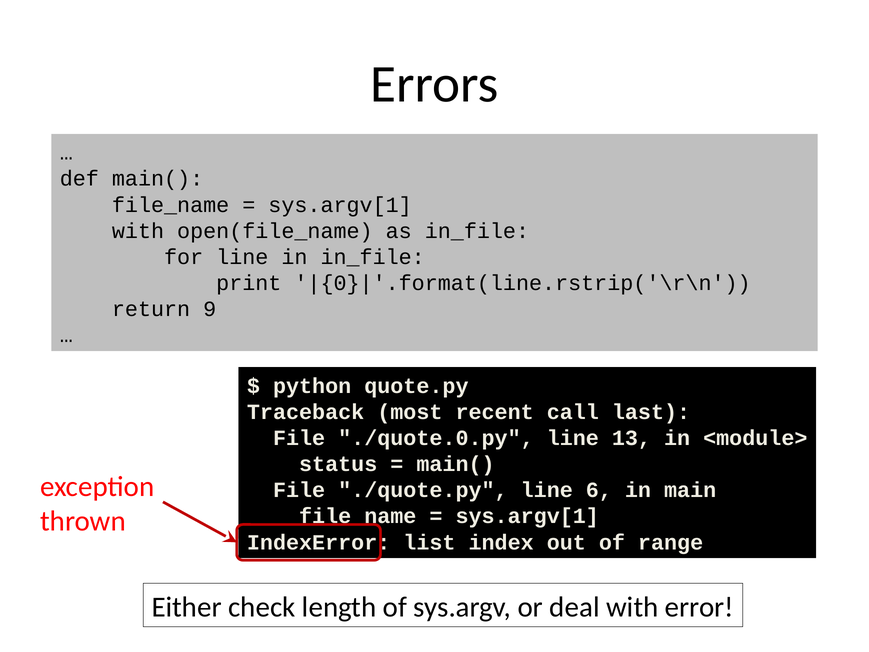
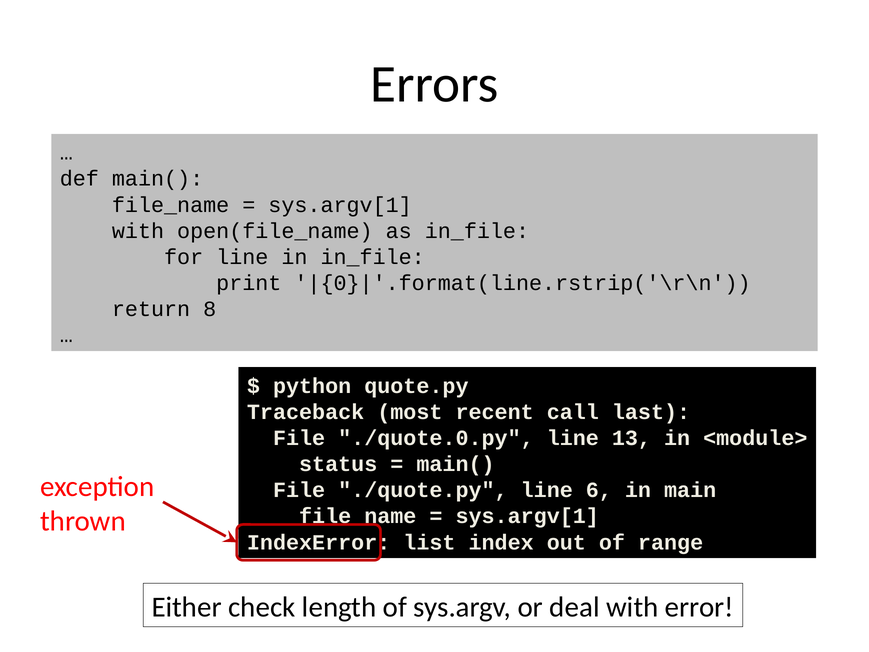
9: 9 -> 8
